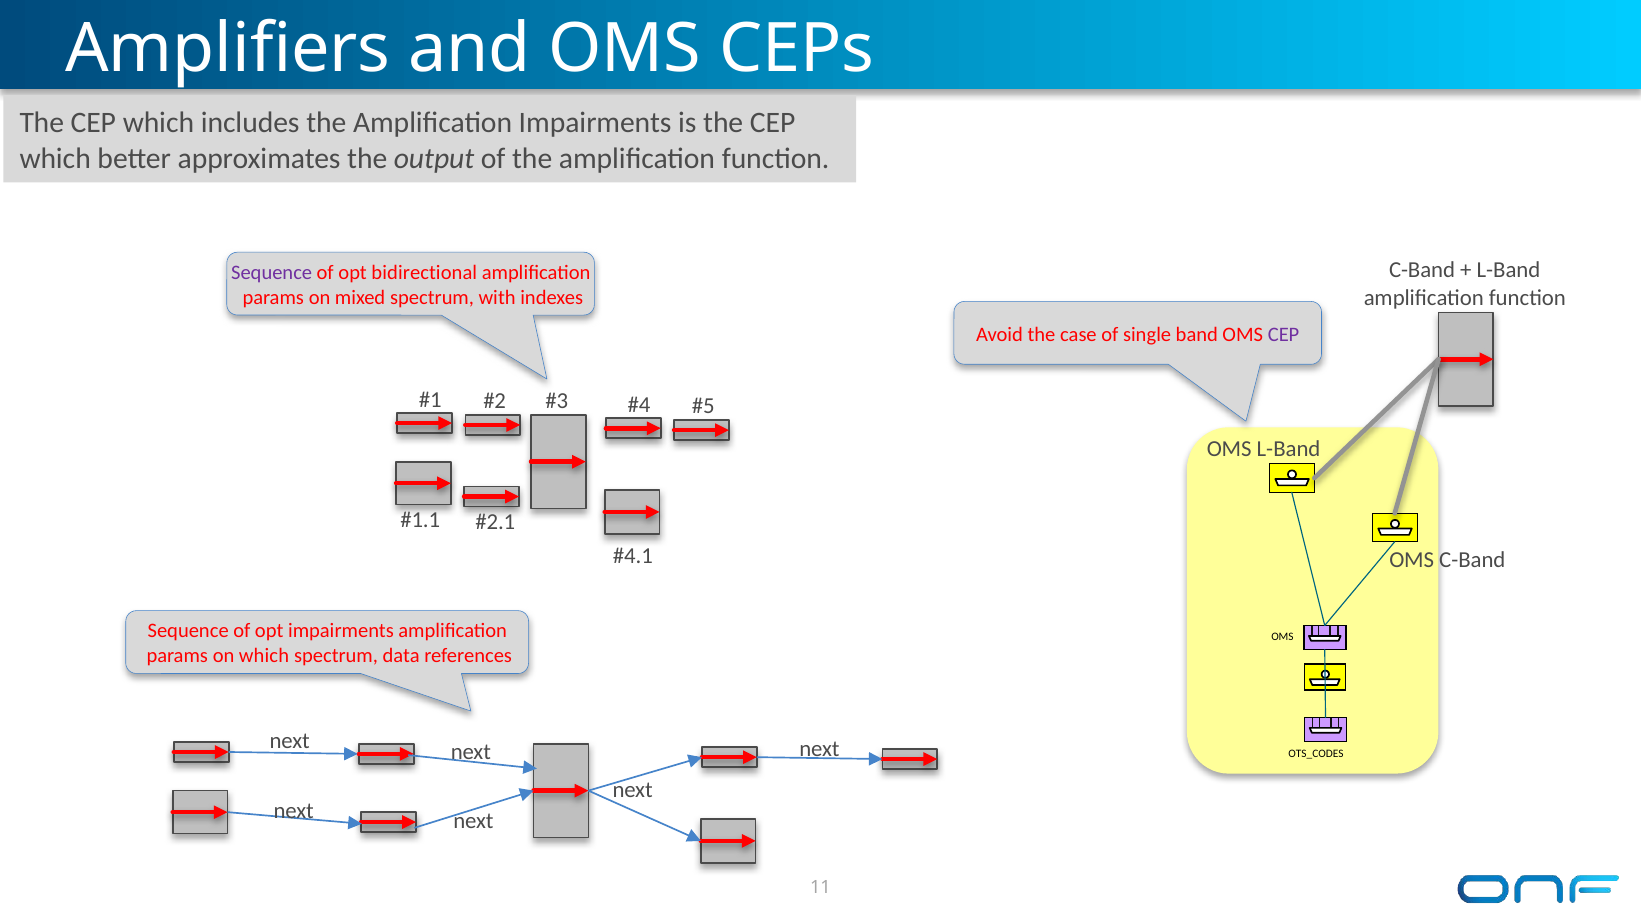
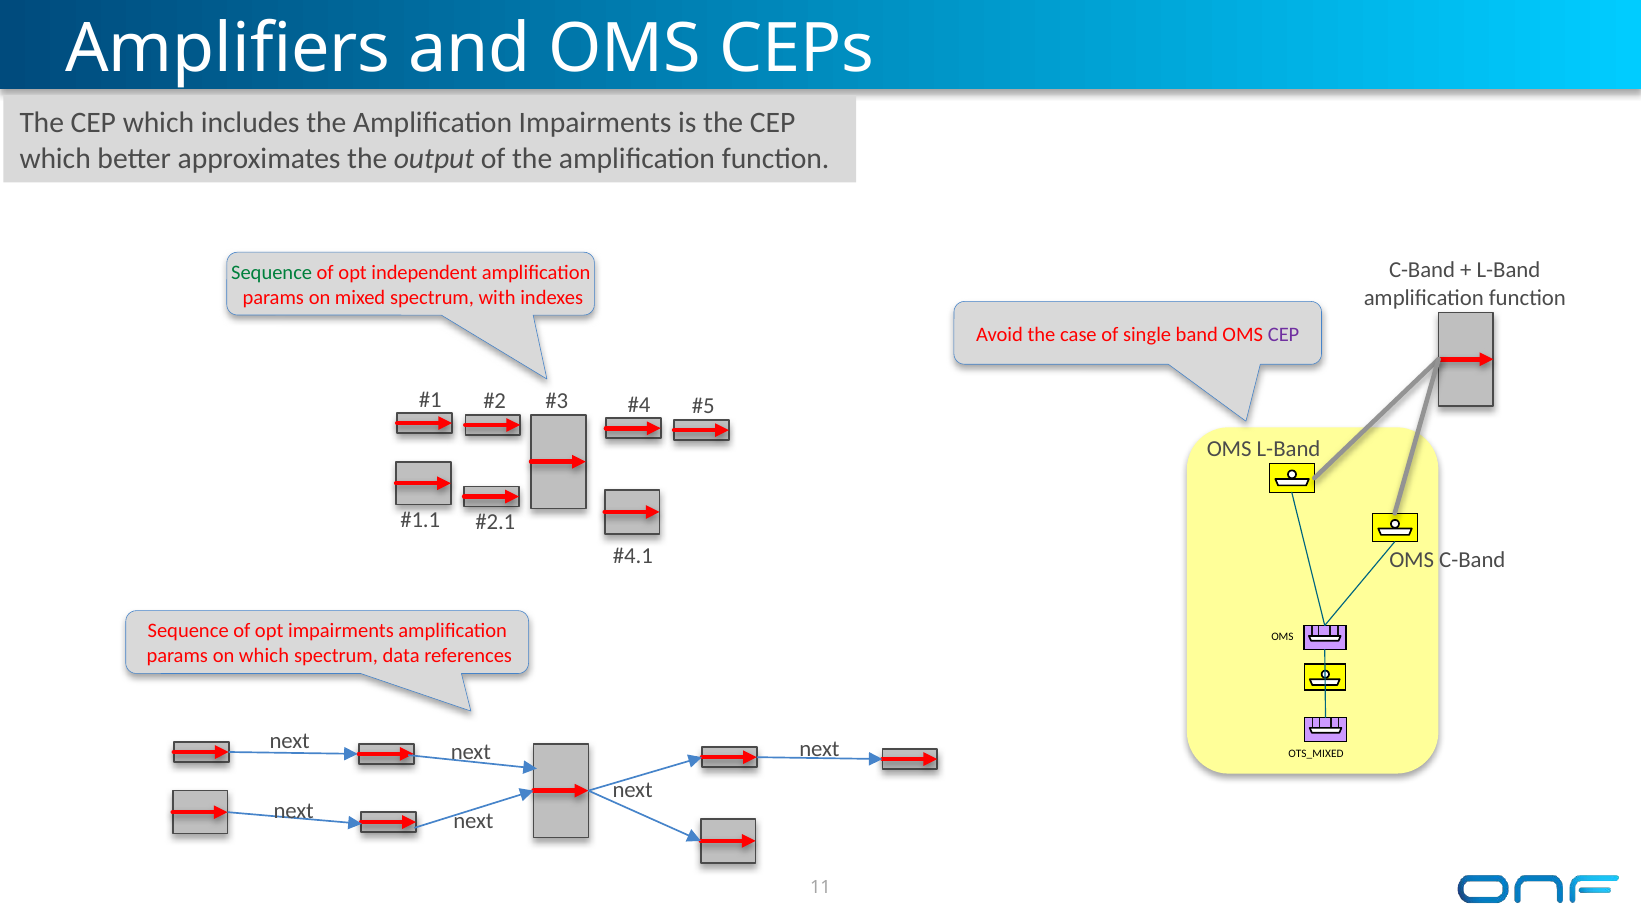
Sequence at (272, 273) colour: purple -> green
bidirectional: bidirectional -> independent
OTS_CODES: OTS_CODES -> OTS_MIXED
